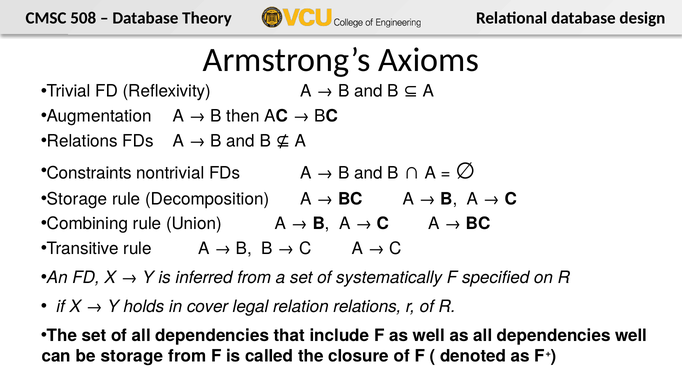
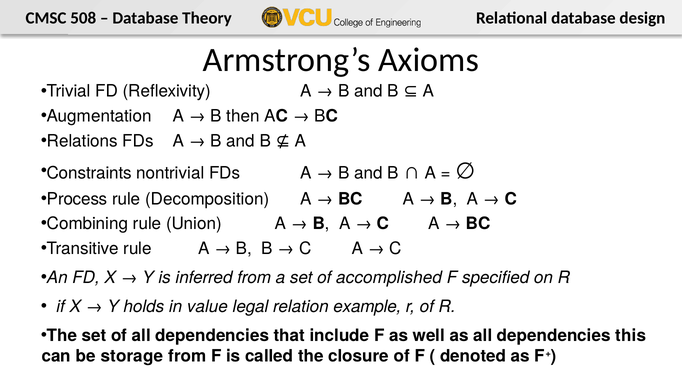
Storage at (77, 199): Storage -> Process
systematically: systematically -> accomplished
cover: cover -> value
relation relations: relations -> example
dependencies well: well -> this
